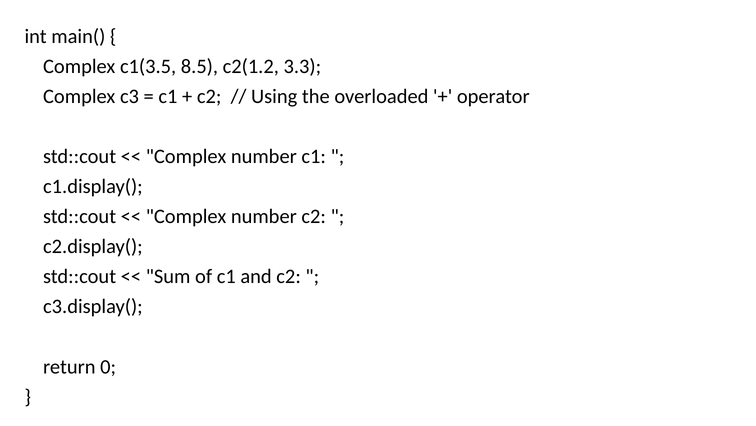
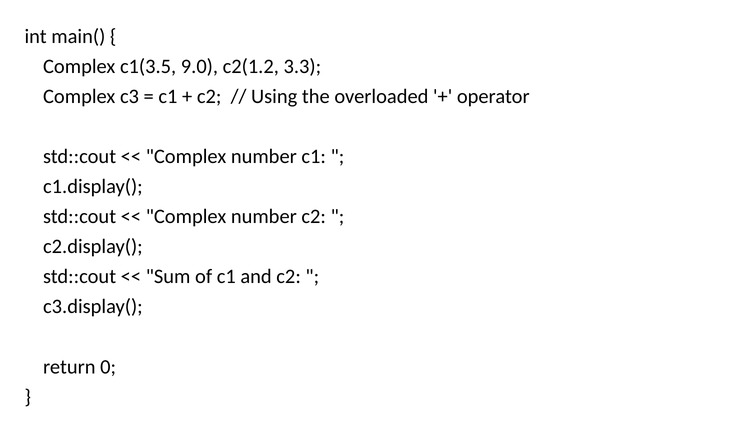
8.5: 8.5 -> 9.0
